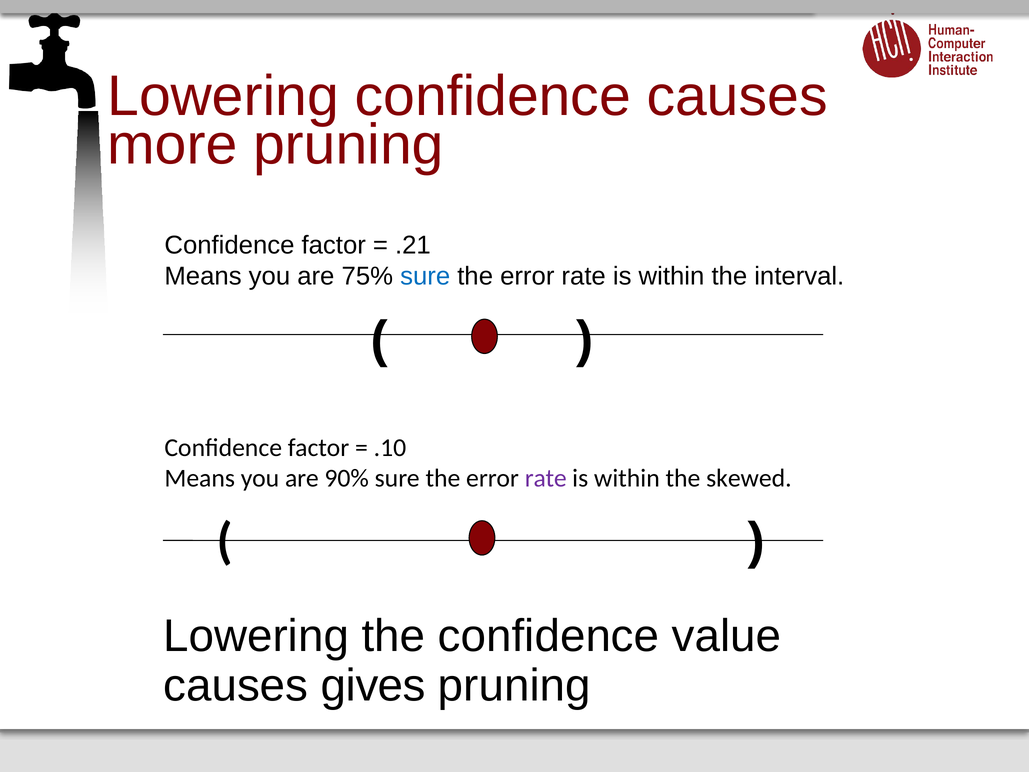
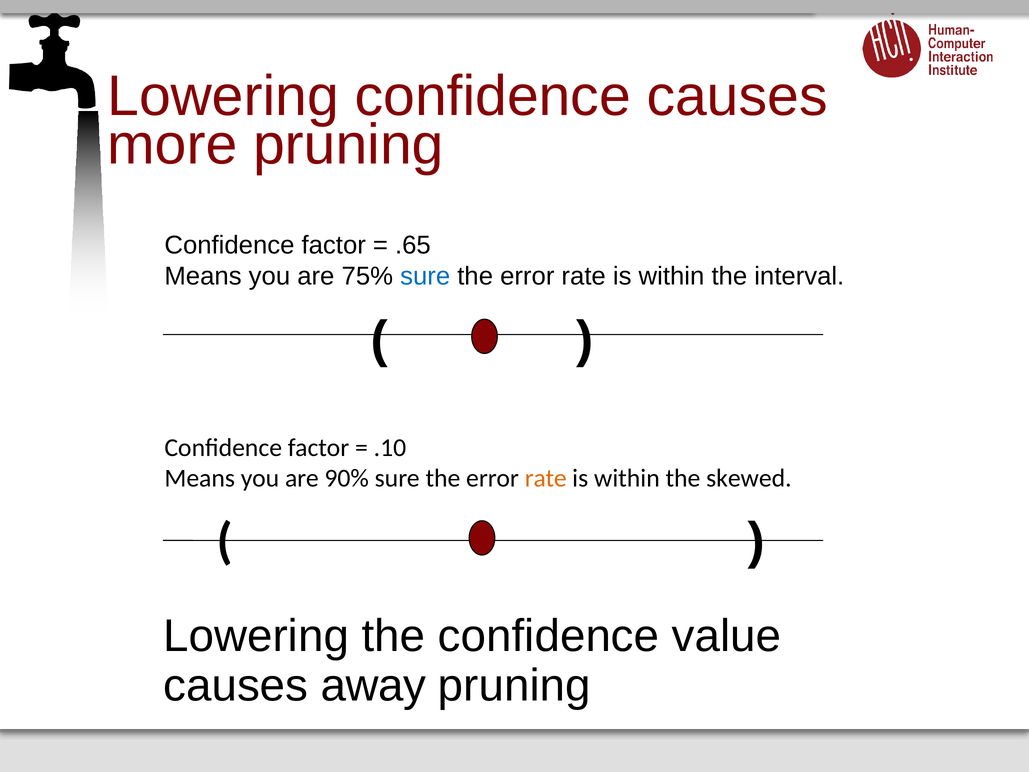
.21: .21 -> .65
rate at (546, 478) colour: purple -> orange
gives: gives -> away
